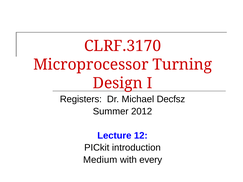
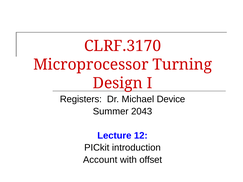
Decfsz: Decfsz -> Device
2012: 2012 -> 2043
Medium: Medium -> Account
every: every -> offset
